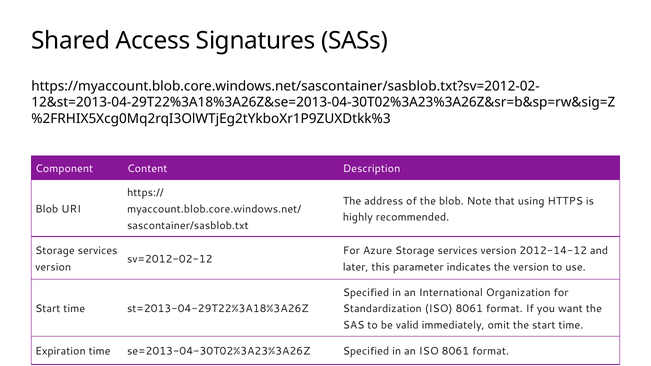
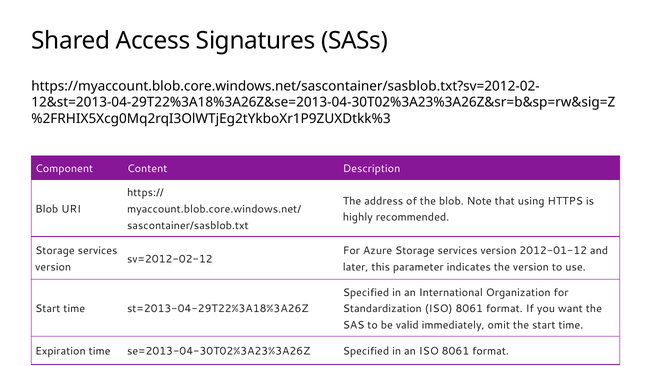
2012-14-12: 2012-14-12 -> 2012-01-12
